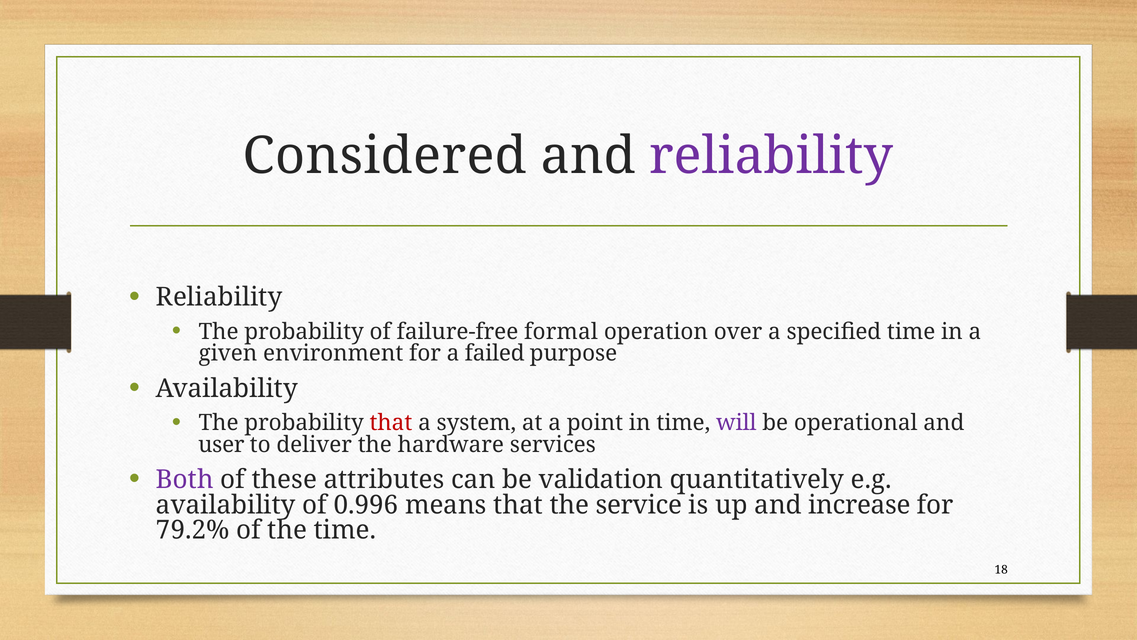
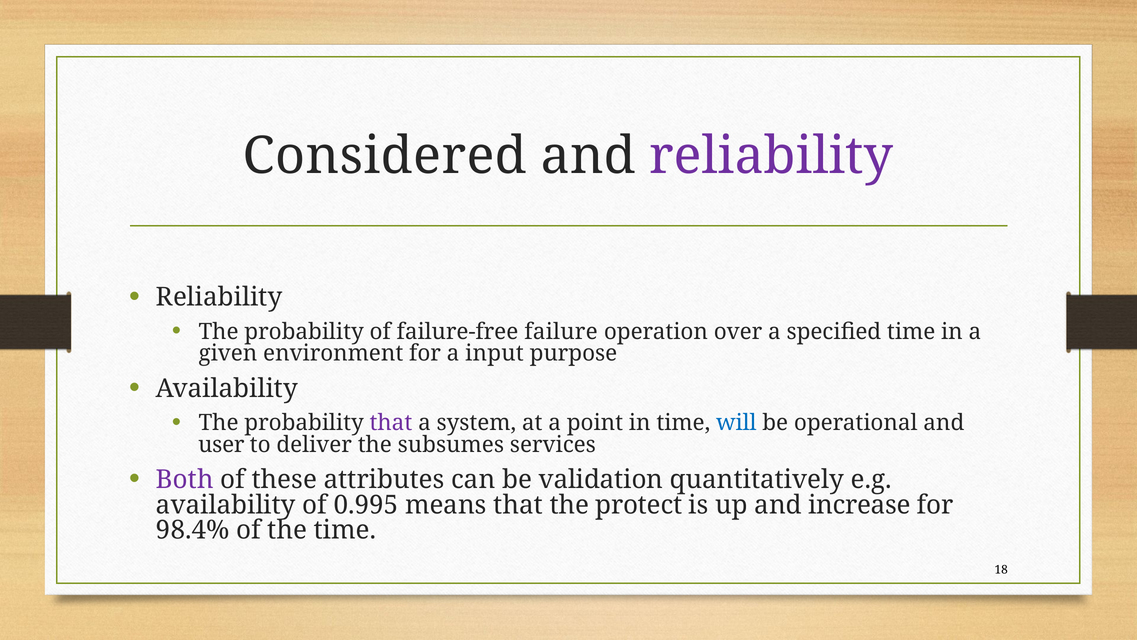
formal: formal -> failure
failed: failed -> input
that at (391, 423) colour: red -> purple
will colour: purple -> blue
hardware: hardware -> subsumes
0.996: 0.996 -> 0.995
service: service -> protect
79.2%: 79.2% -> 98.4%
